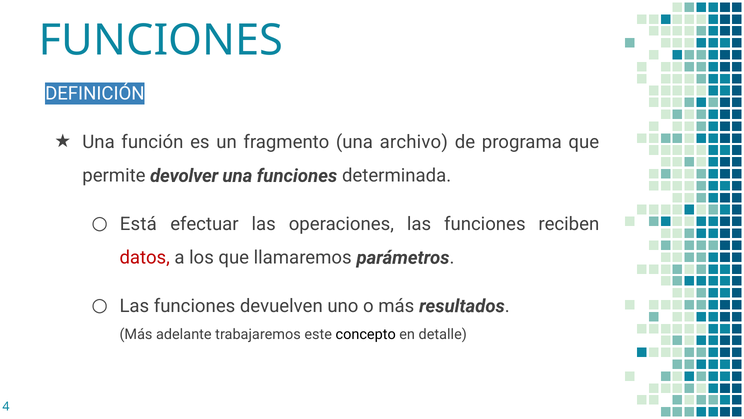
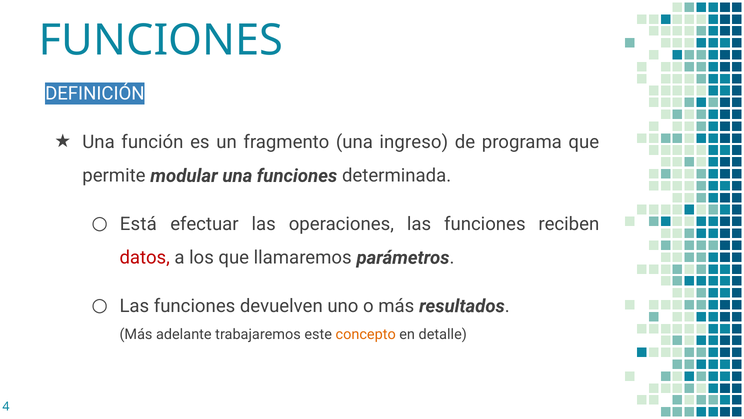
archivo: archivo -> ingreso
devolver: devolver -> modular
concepto colour: black -> orange
